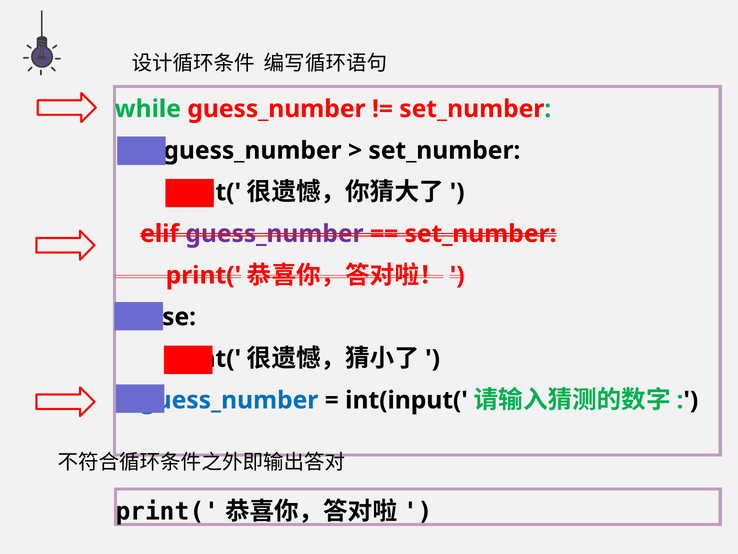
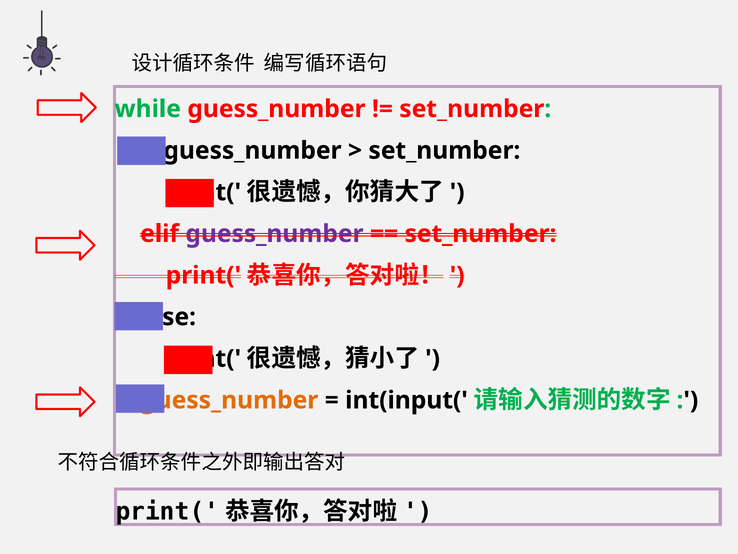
guess_number at (229, 400) colour: blue -> orange
